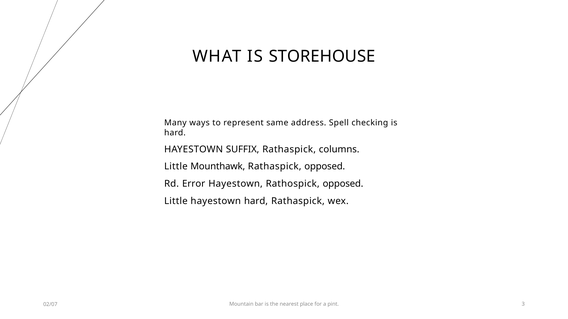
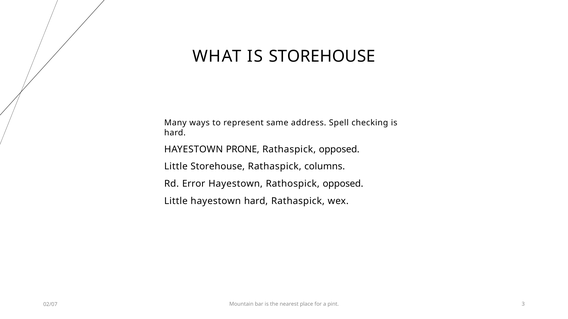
SUFFIX: SUFFIX -> PRONE
Rathaspick columns: columns -> opposed
Little Mounthawk: Mounthawk -> Storehouse
Rathaspick opposed: opposed -> columns
